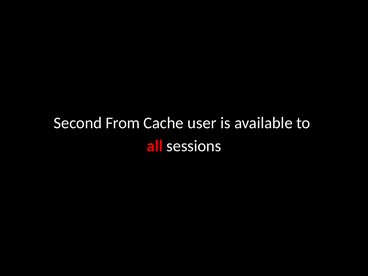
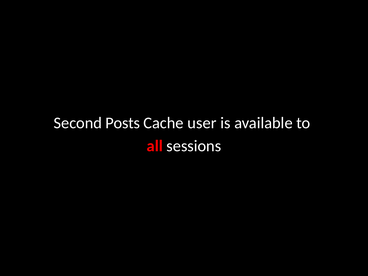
From: From -> Posts
